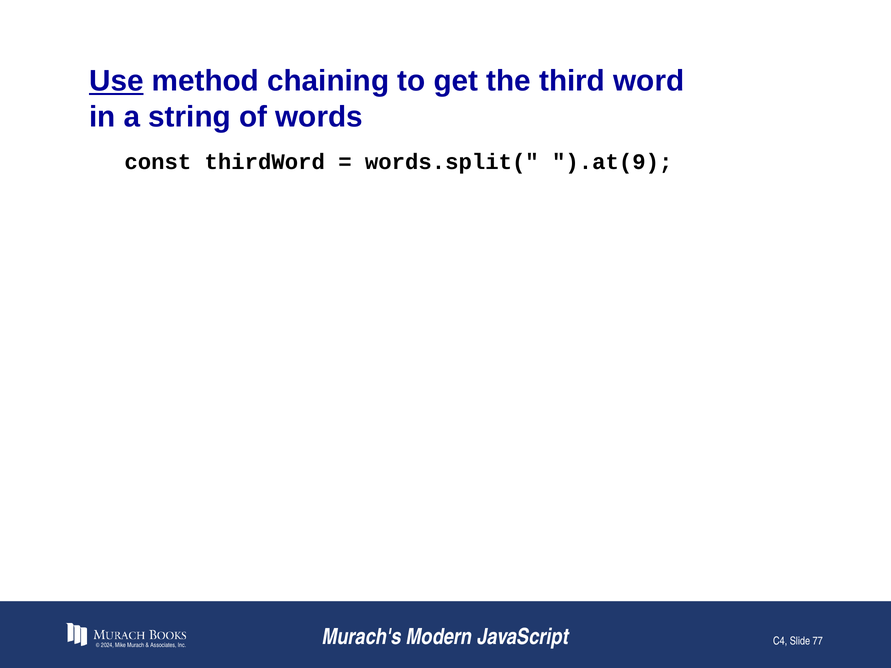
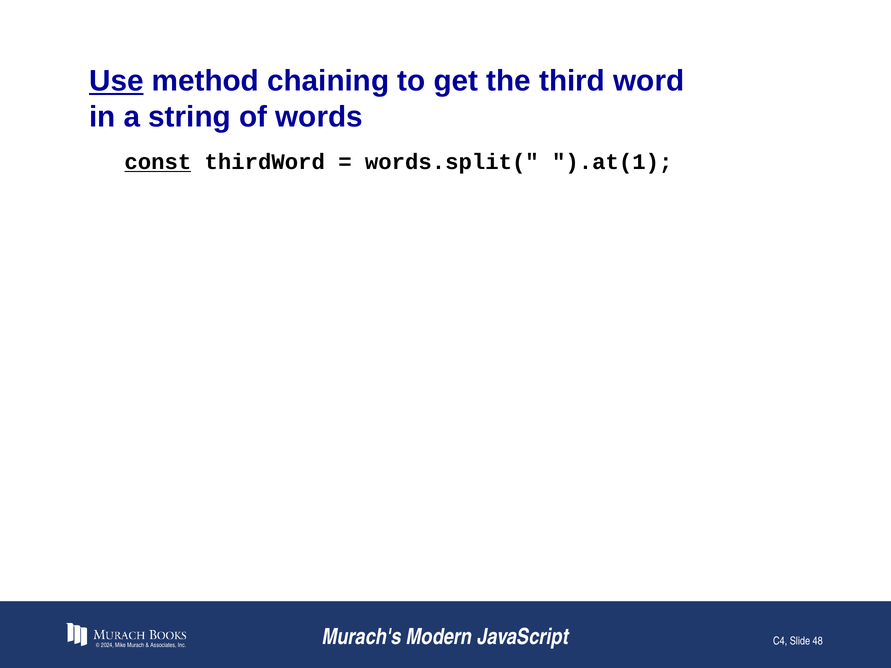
const underline: none -> present
).at(9: ).at(9 -> ).at(1
77: 77 -> 48
